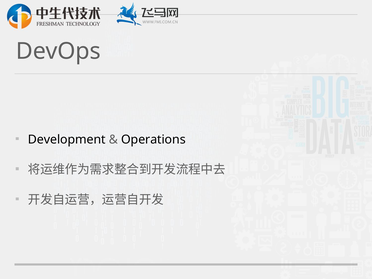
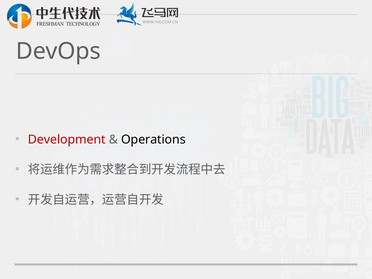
Development colour: black -> red
